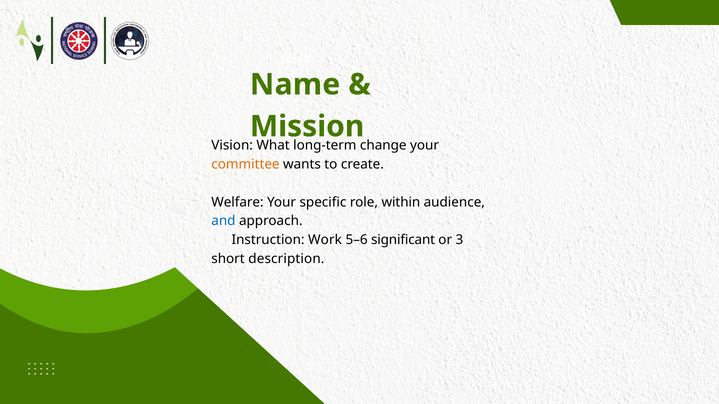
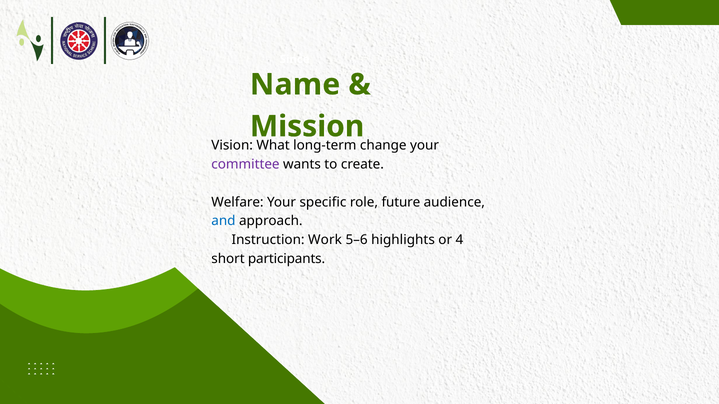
committee colour: orange -> purple
within: within -> future
significant: significant -> highlights
3: 3 -> 4
description: description -> participants
